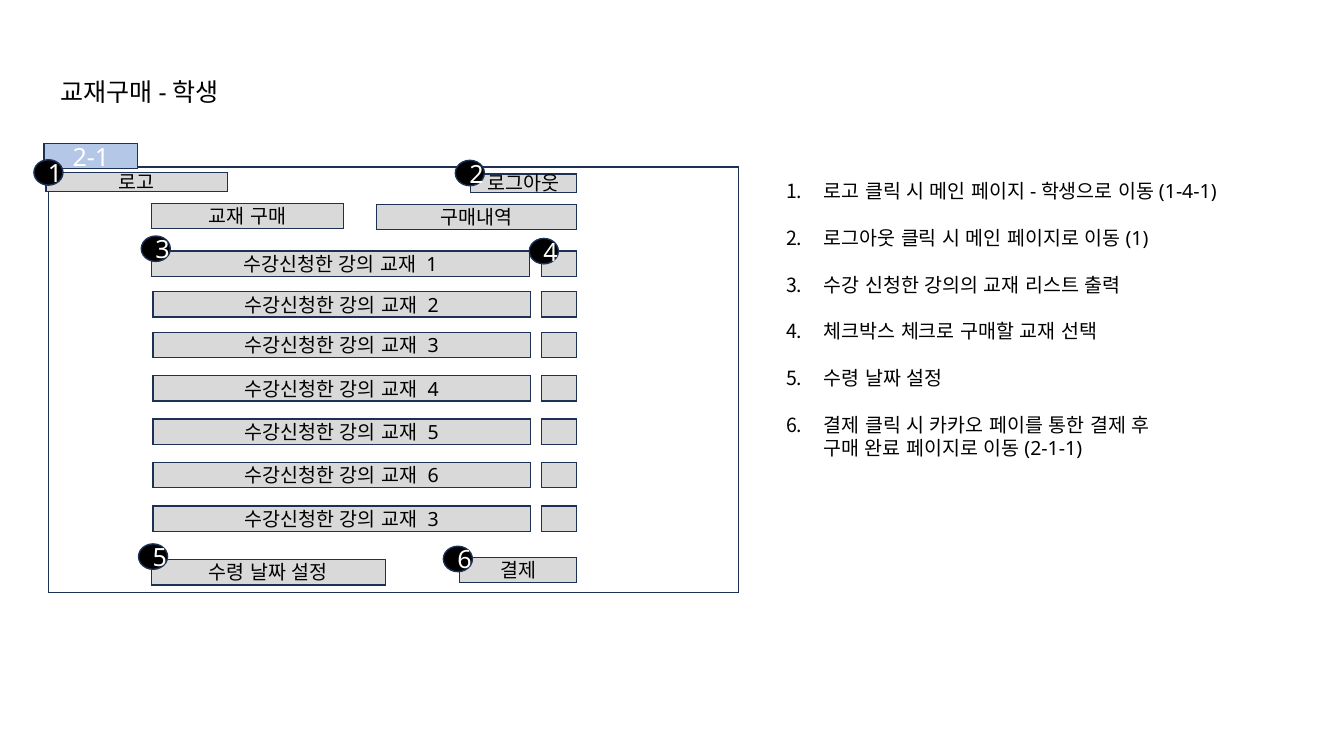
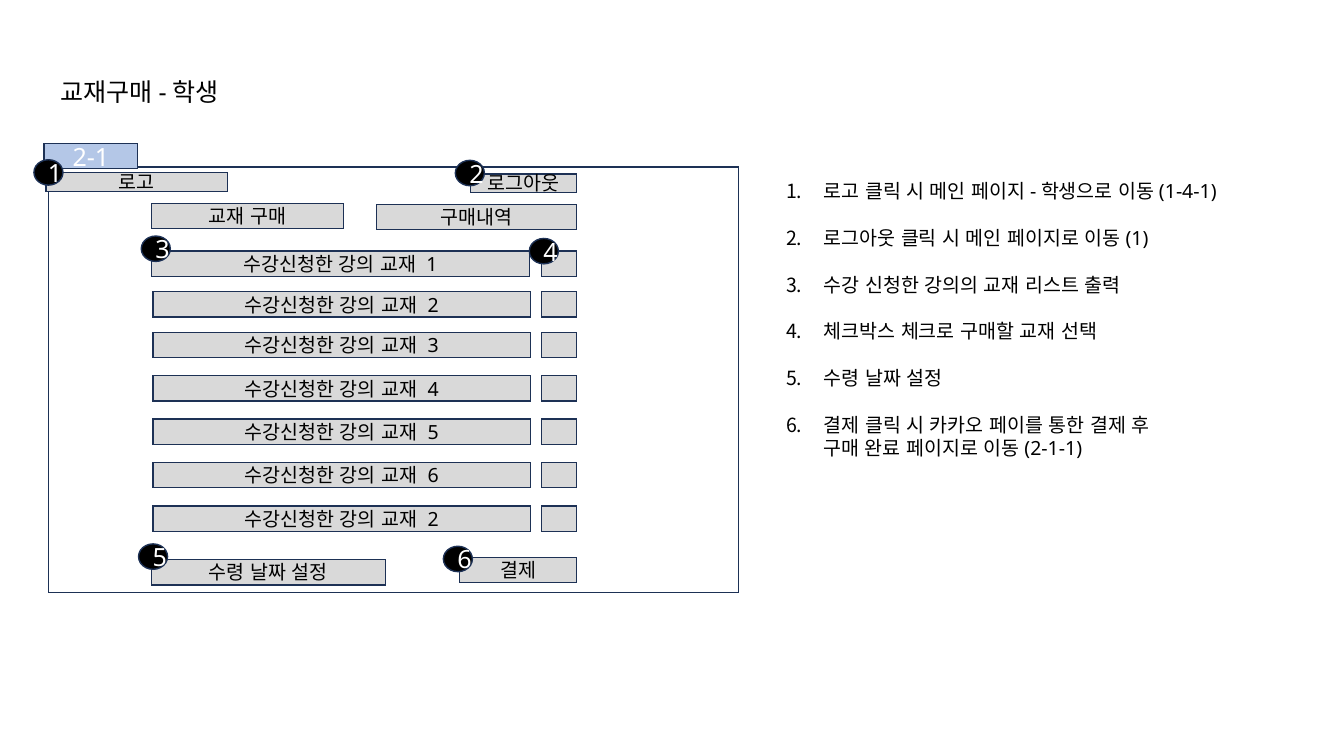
3 at (433, 520): 3 -> 2
